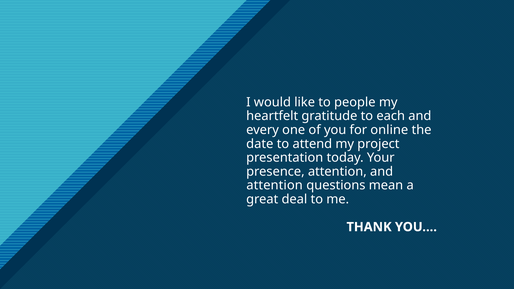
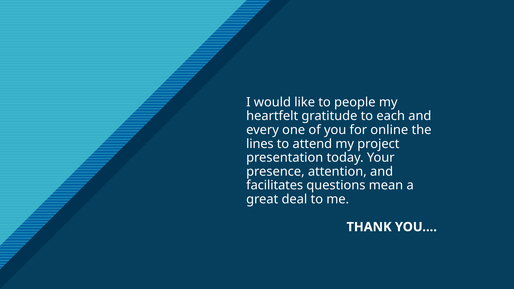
date: date -> lines
attention at (275, 185): attention -> facilitates
